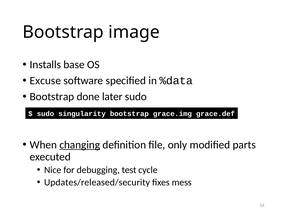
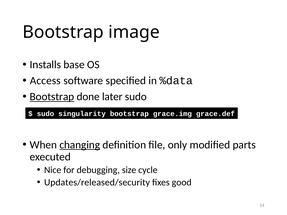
Excuse: Excuse -> Access
Bootstrap at (52, 97) underline: none -> present
test: test -> size
mess: mess -> good
